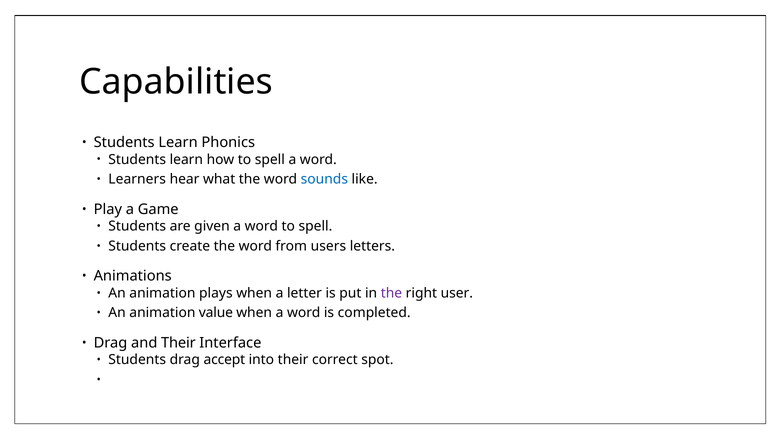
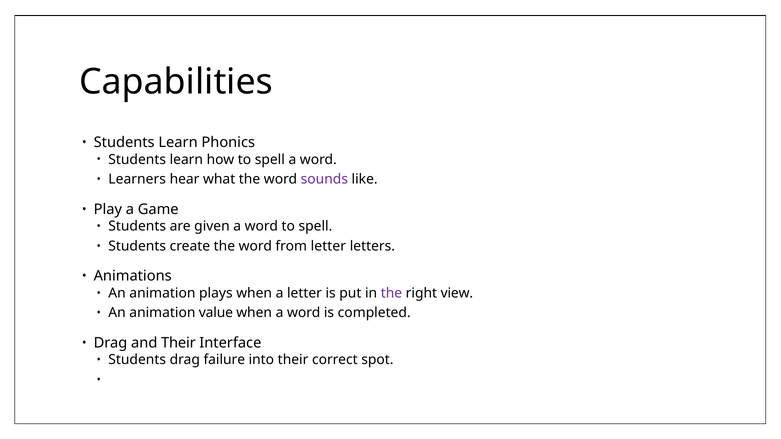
sounds colour: blue -> purple
from users: users -> letter
user: user -> view
accept: accept -> failure
